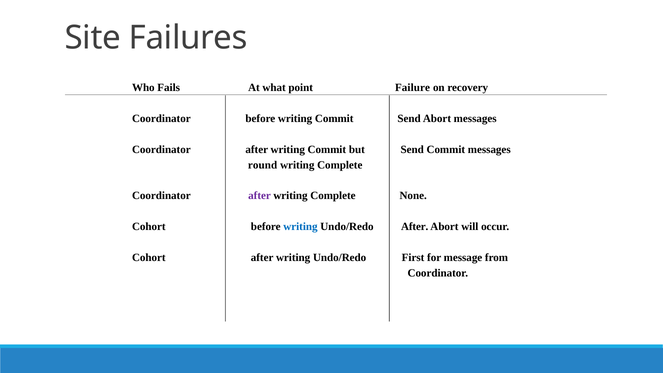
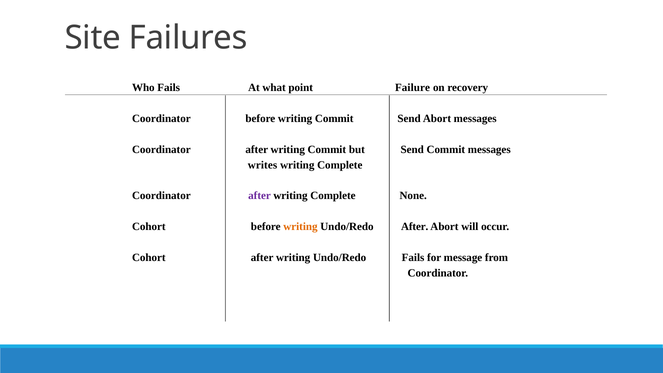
round: round -> writes
writing at (300, 227) colour: blue -> orange
Undo/Redo First: First -> Fails
